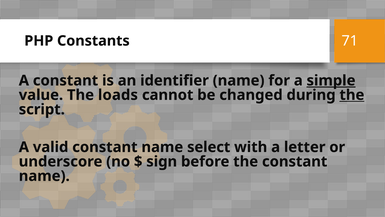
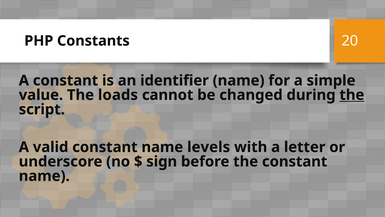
71: 71 -> 20
simple underline: present -> none
select: select -> levels
